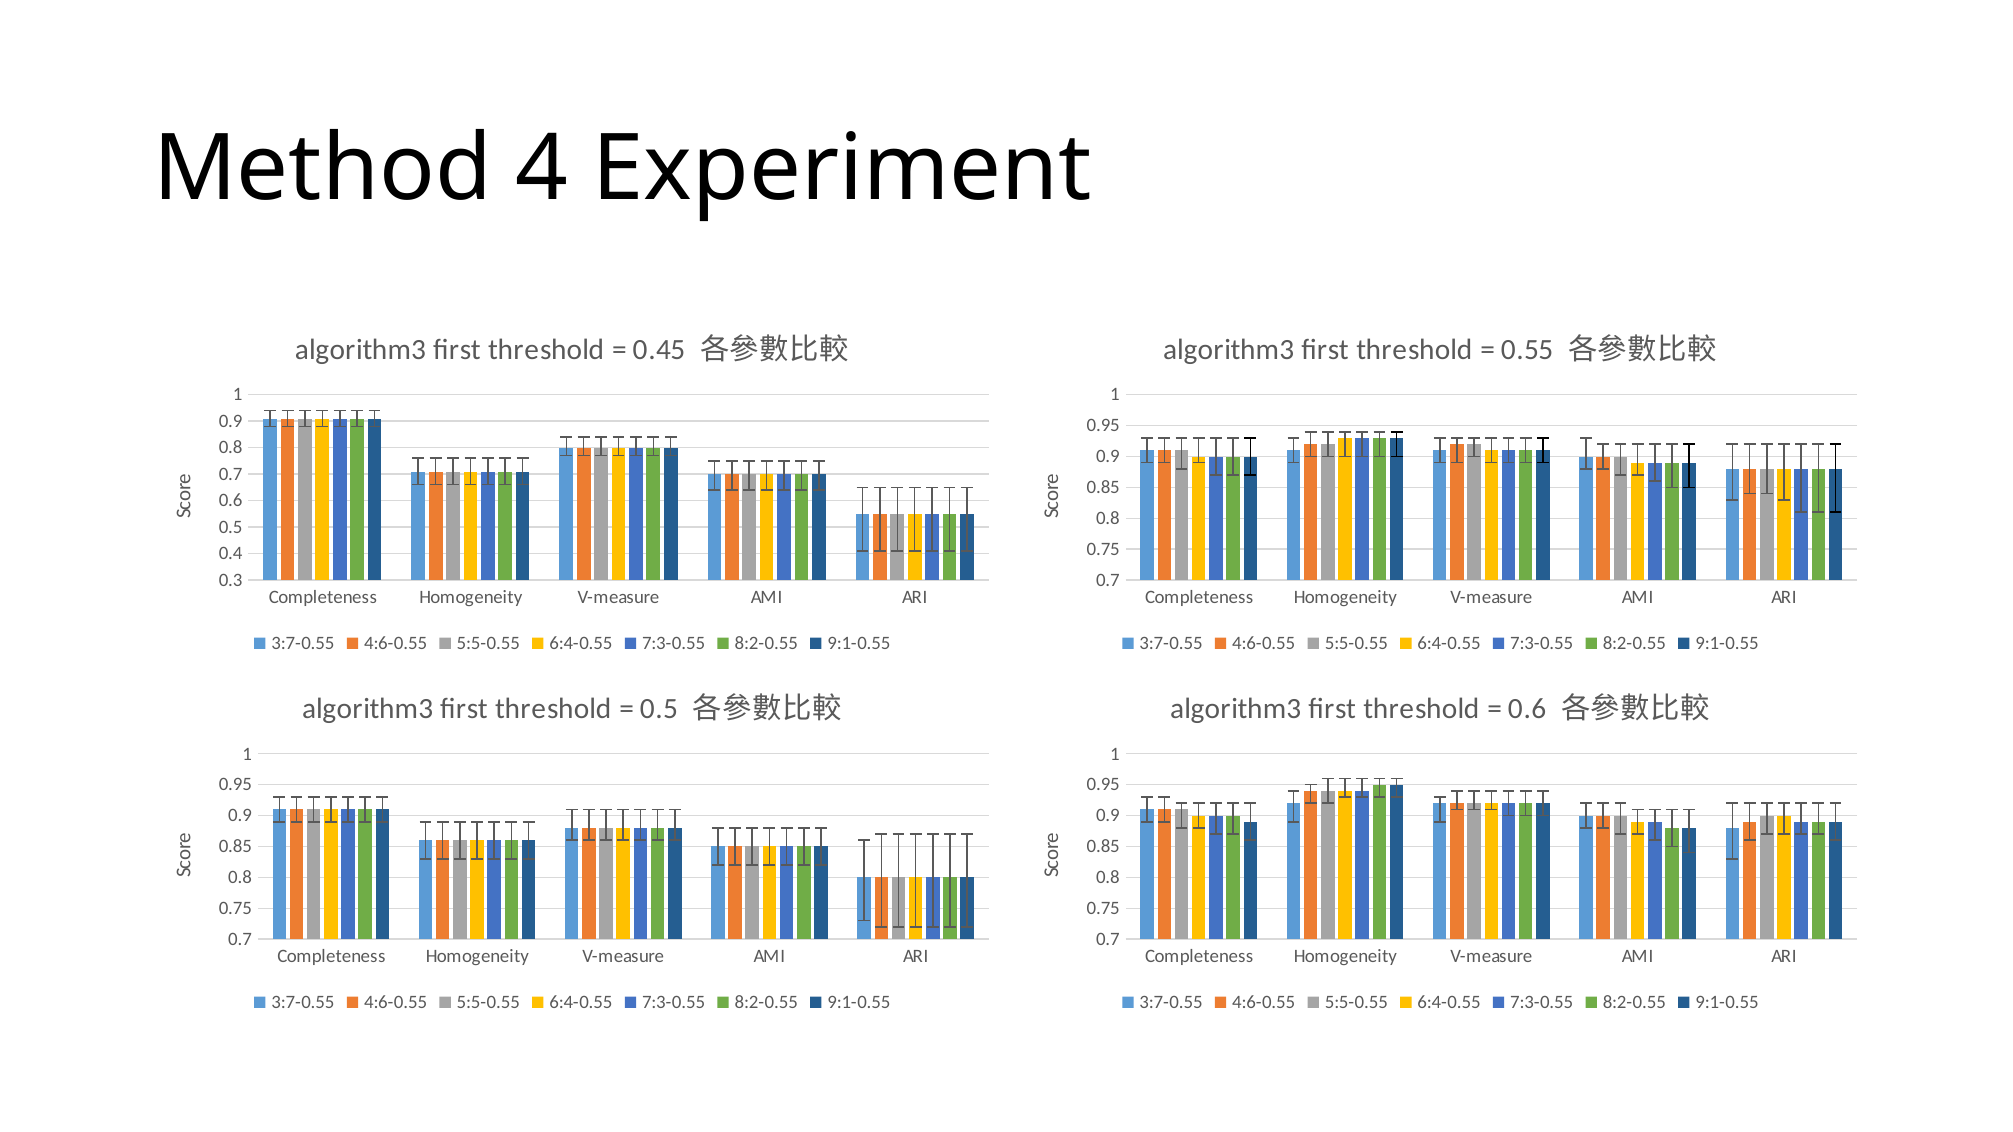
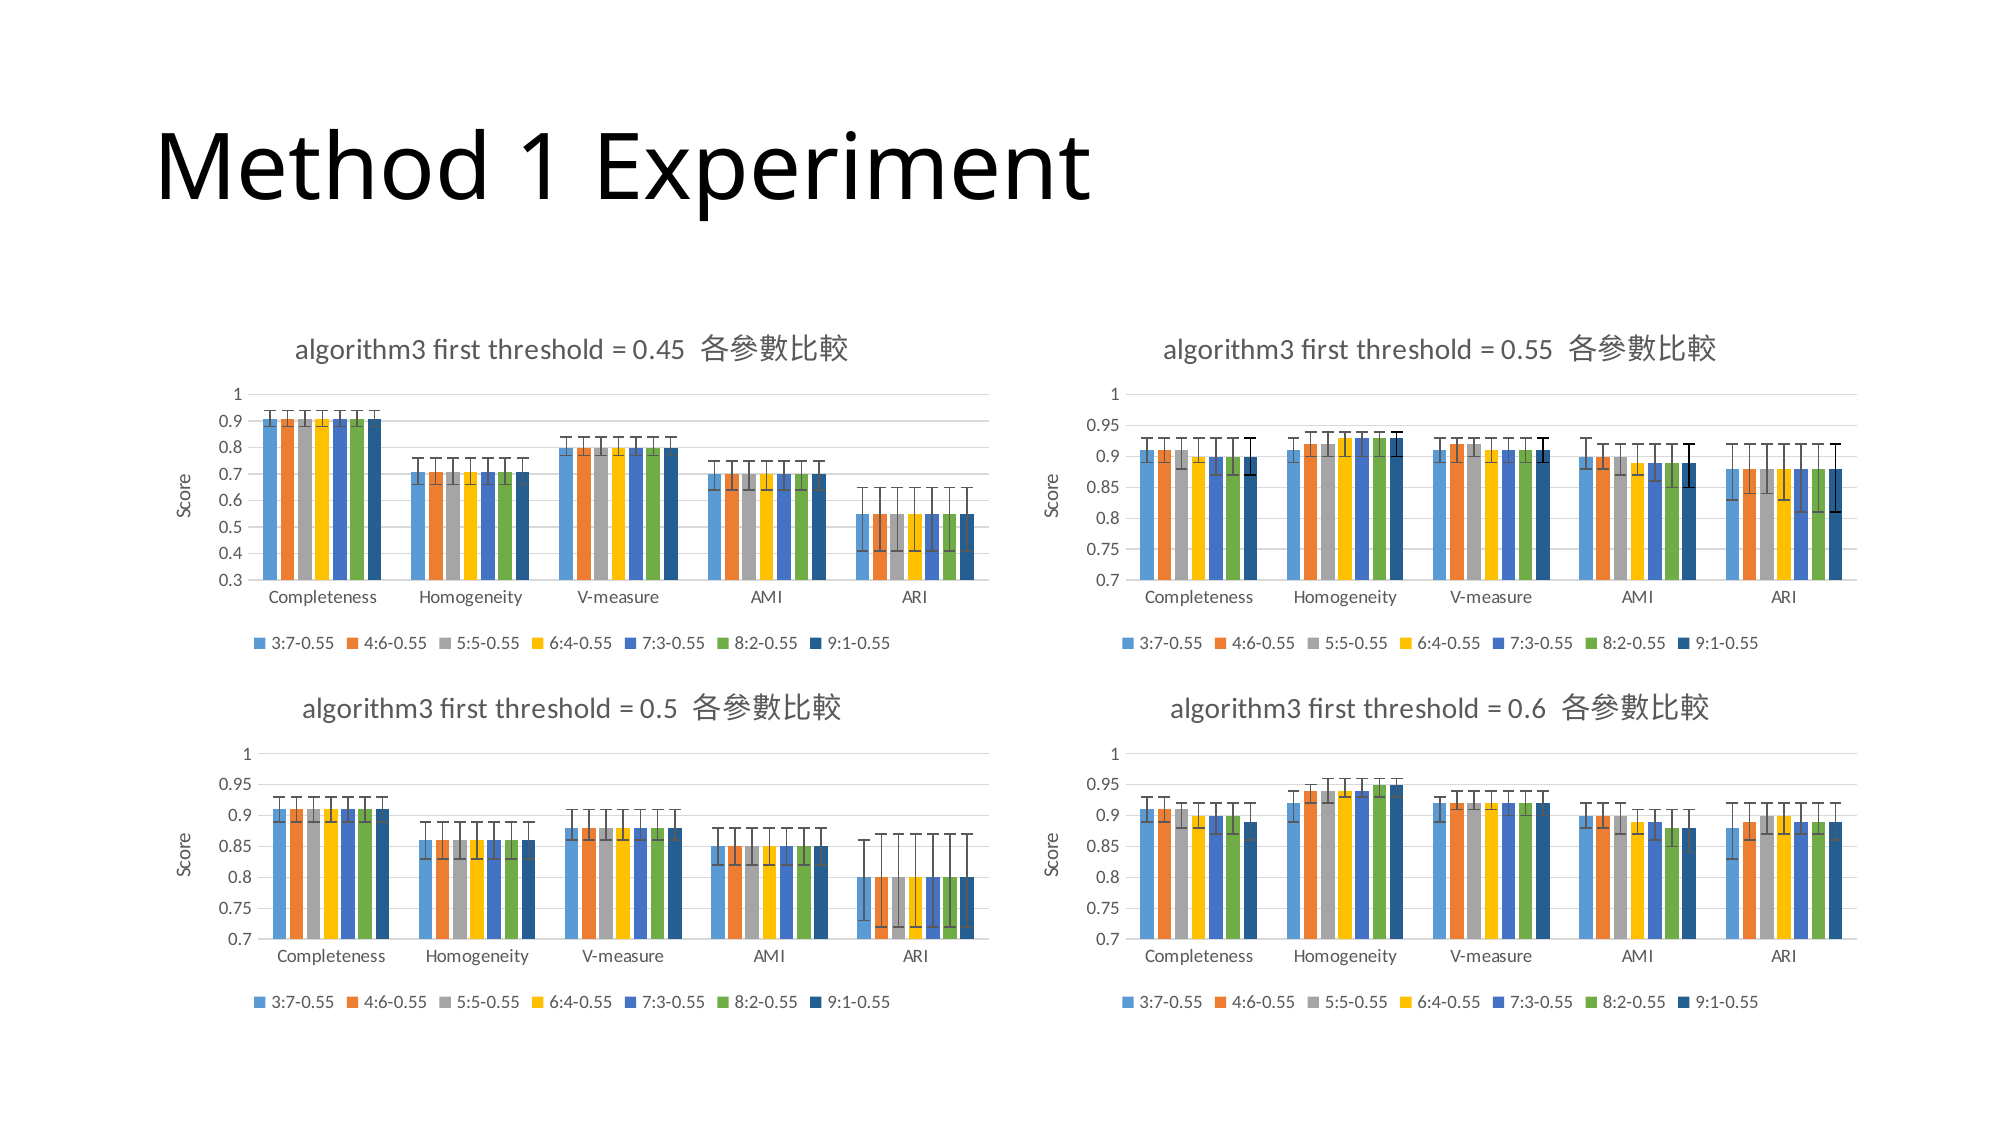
Method 4: 4 -> 1
